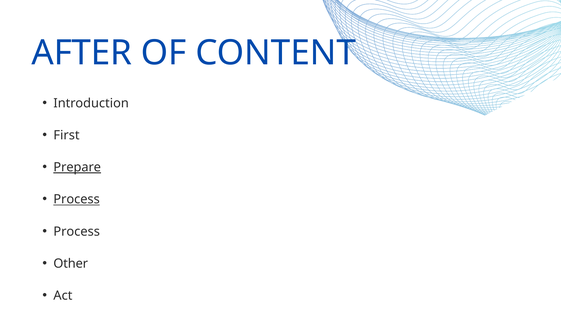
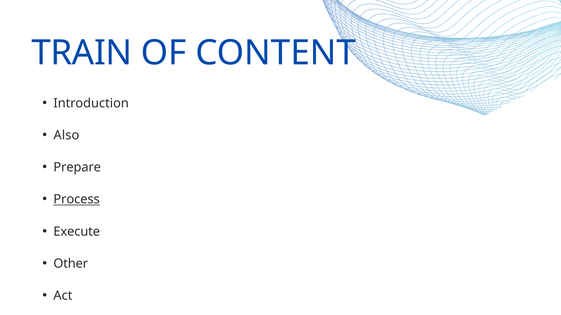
AFTER: AFTER -> TRAIN
First: First -> Also
Prepare underline: present -> none
Process at (77, 232): Process -> Execute
